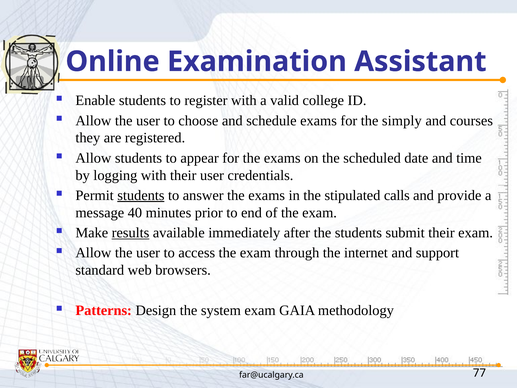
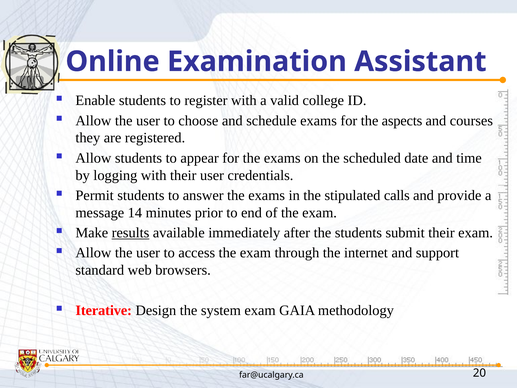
simply: simply -> aspects
students at (141, 195) underline: present -> none
40: 40 -> 14
Patterns: Patterns -> Iterative
77: 77 -> 20
